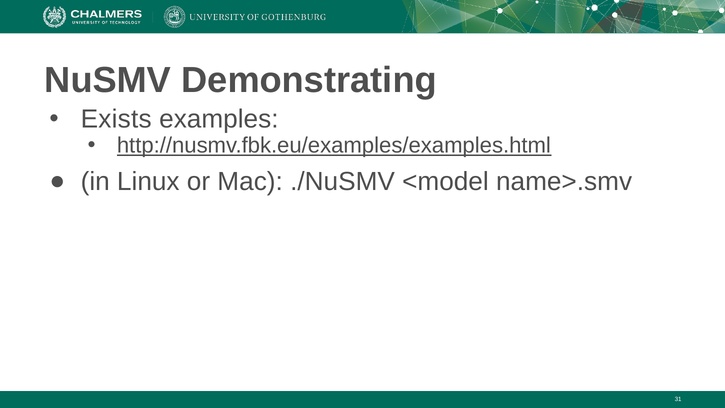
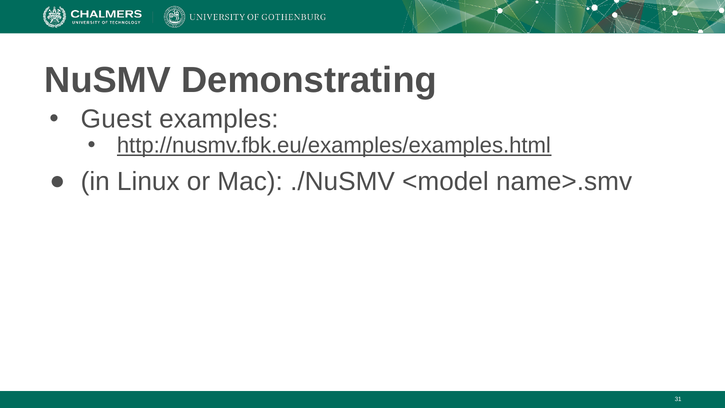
Exists: Exists -> Guest
